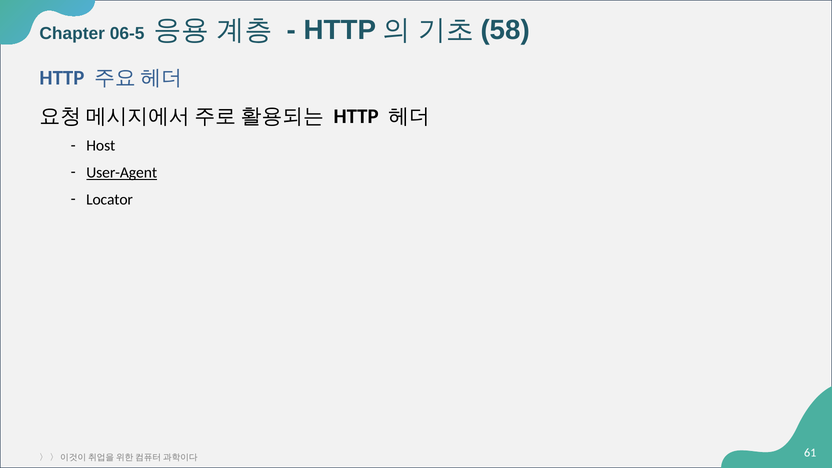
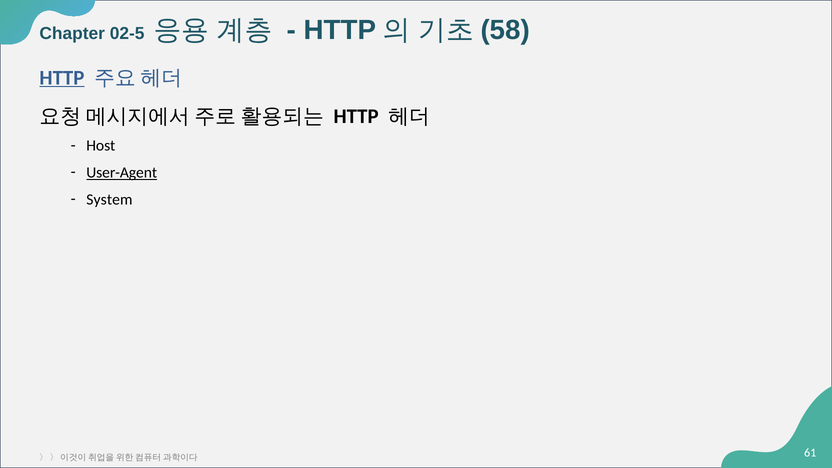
06-5: 06-5 -> 02-5
HTTP at (62, 78) underline: none -> present
Locator: Locator -> System
